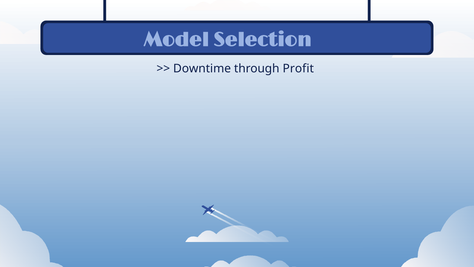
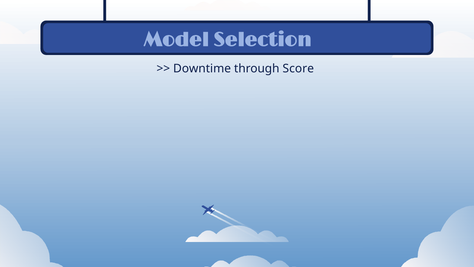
Profit: Profit -> Score
